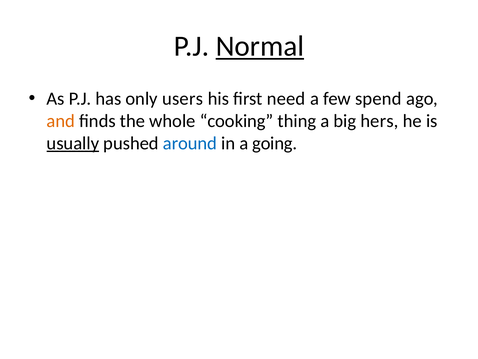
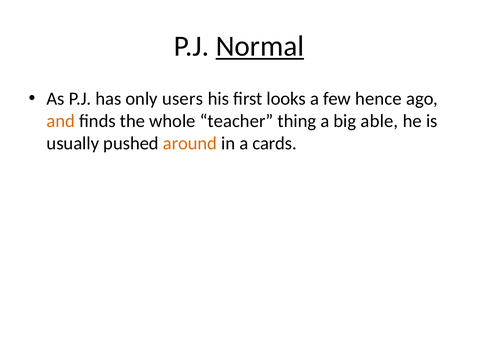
need: need -> looks
spend: spend -> hence
cooking: cooking -> teacher
hers: hers -> able
usually underline: present -> none
around colour: blue -> orange
going: going -> cards
